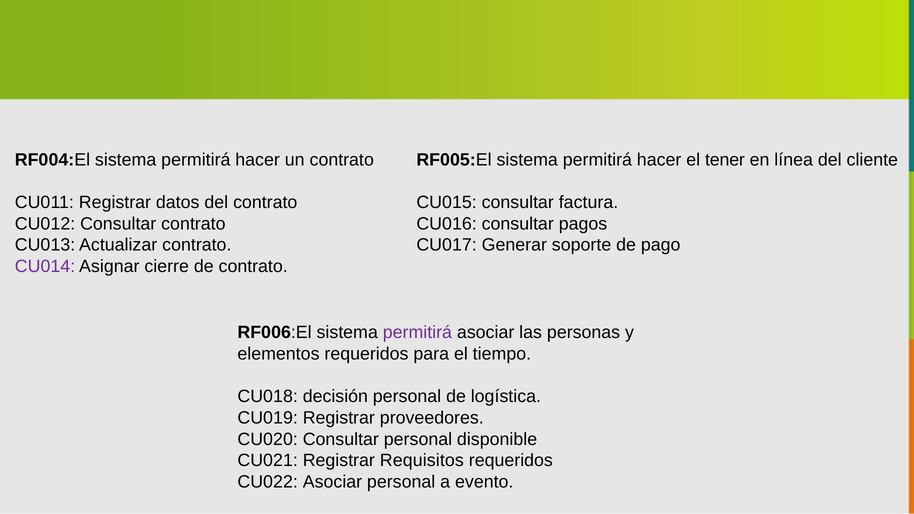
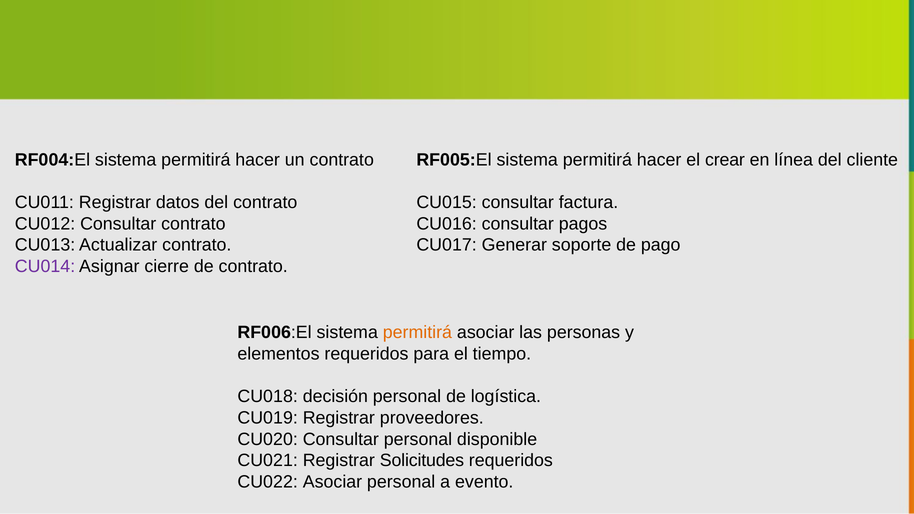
tener: tener -> crear
permitirá at (417, 333) colour: purple -> orange
Requisitos: Requisitos -> Solicitudes
